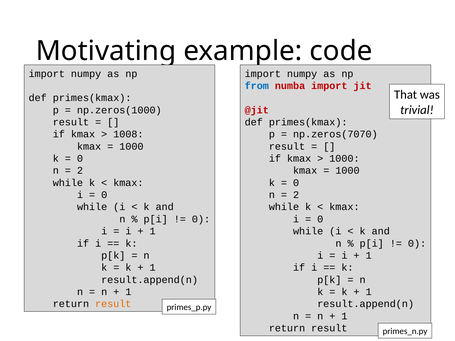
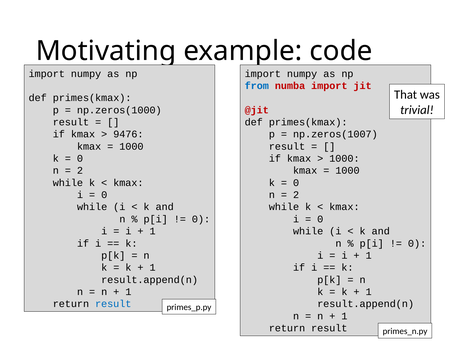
1008: 1008 -> 9476
np.zeros(7070: np.zeros(7070 -> np.zeros(1007
result at (113, 304) colour: orange -> blue
